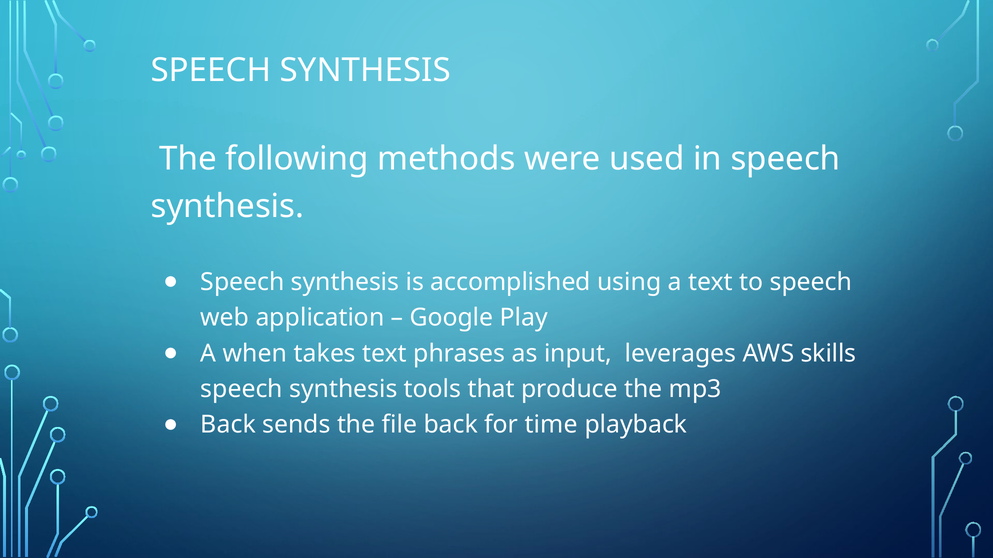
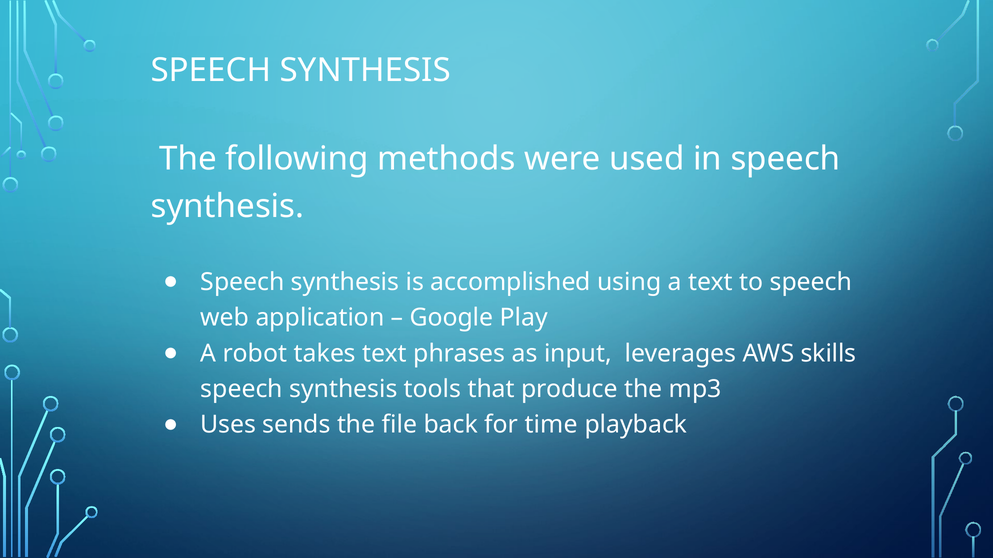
when: when -> robot
Back at (228, 425): Back -> Uses
